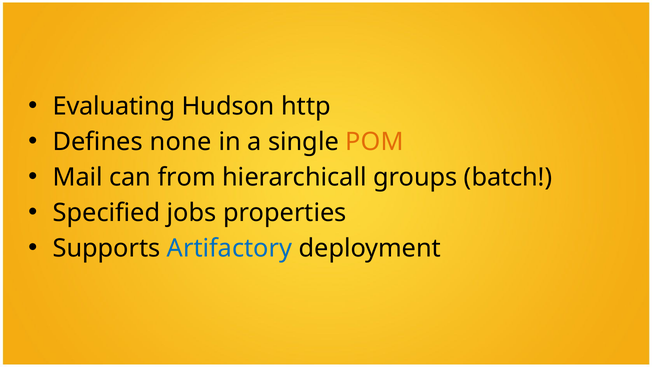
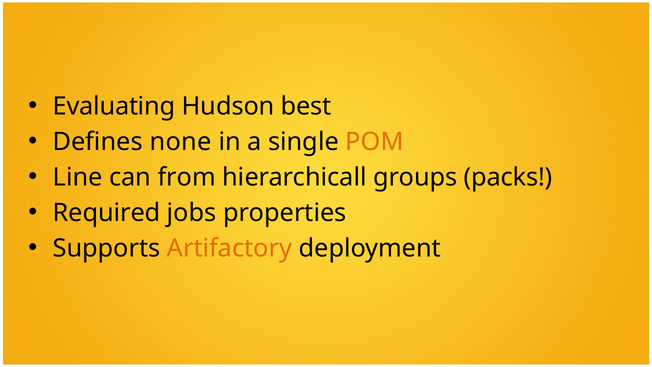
http: http -> best
Mail: Mail -> Line
batch: batch -> packs
Specified: Specified -> Required
Artifactory colour: blue -> orange
